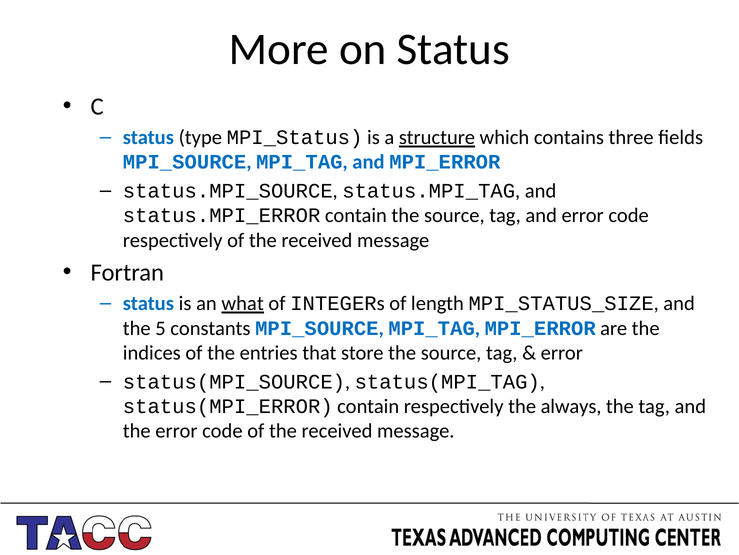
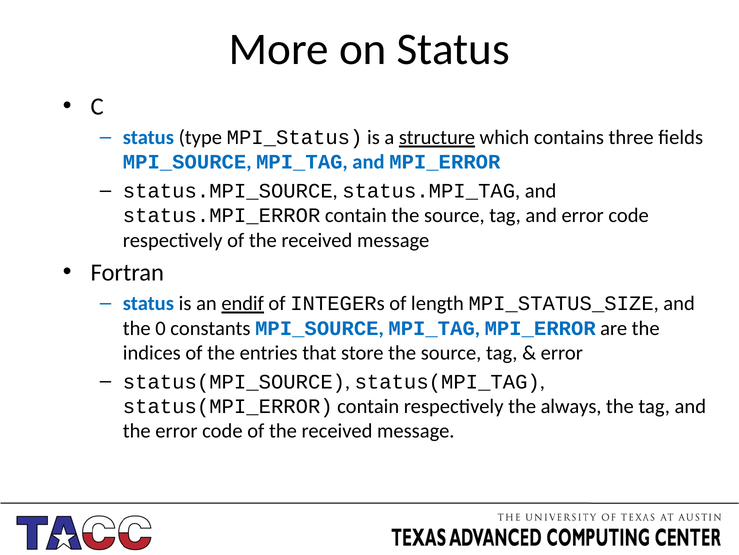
what: what -> endif
5: 5 -> 0
